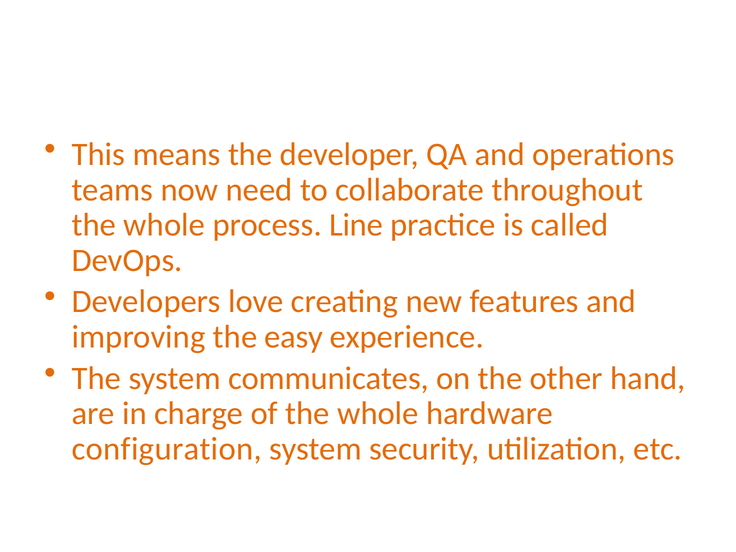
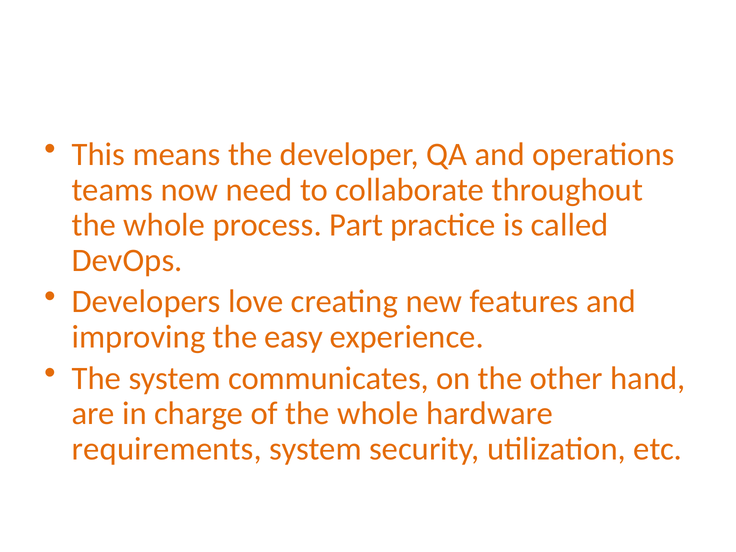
Line: Line -> Part
configuration: configuration -> requirements
